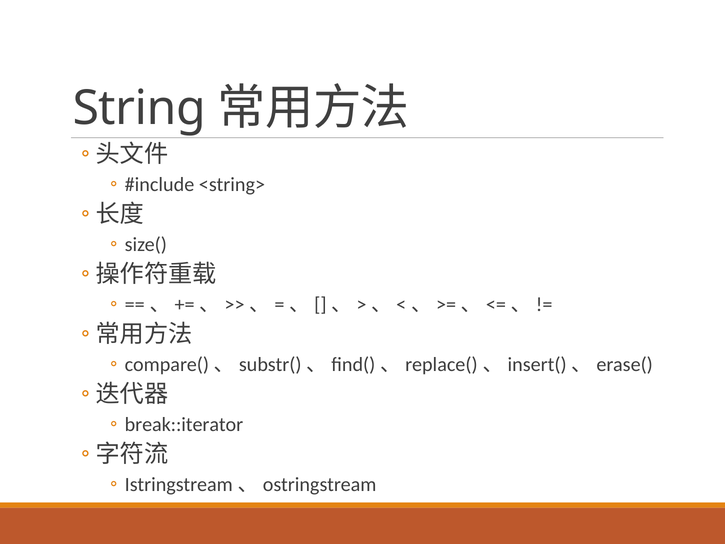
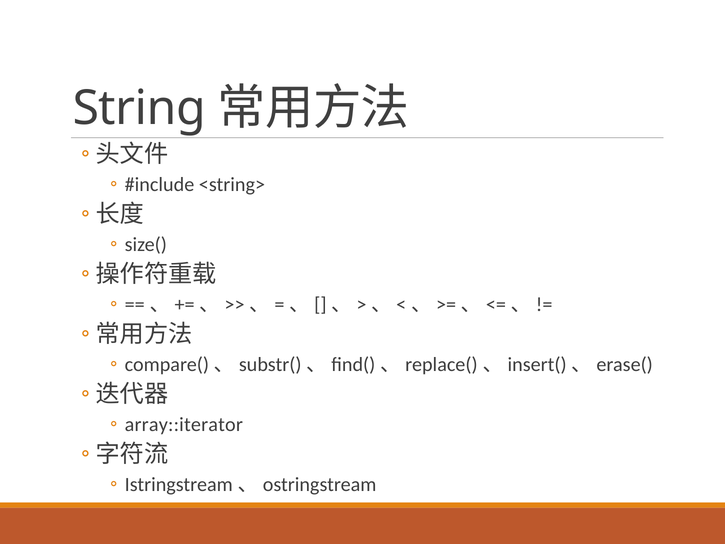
break::iterator: break::iterator -> array::iterator
